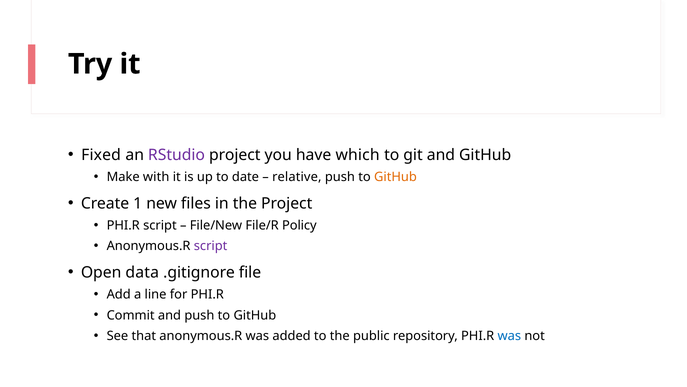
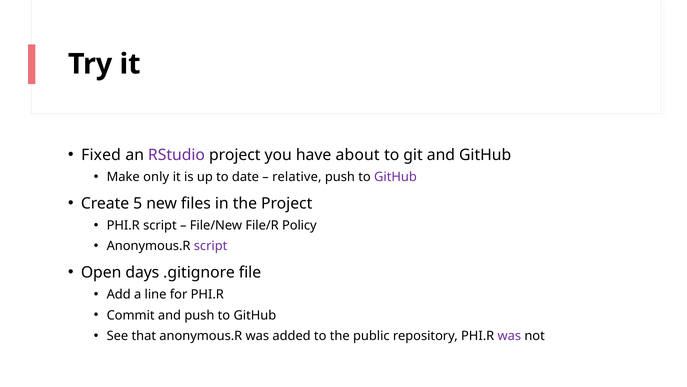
which: which -> about
with: with -> only
GitHub at (395, 177) colour: orange -> purple
1: 1 -> 5
data: data -> days
was at (509, 335) colour: blue -> purple
